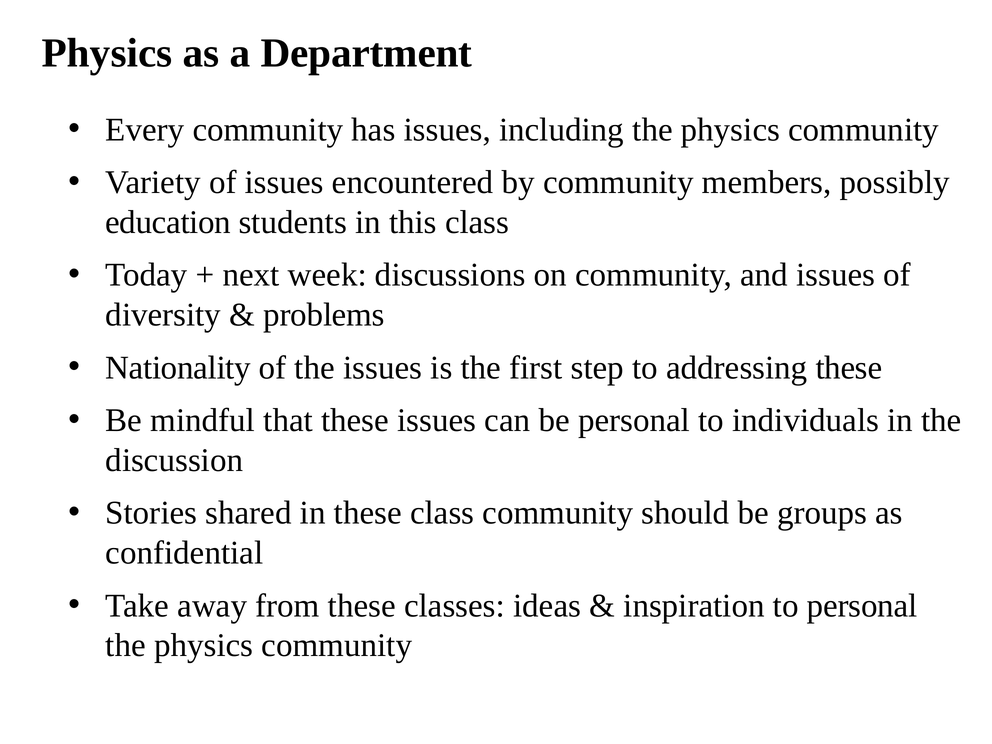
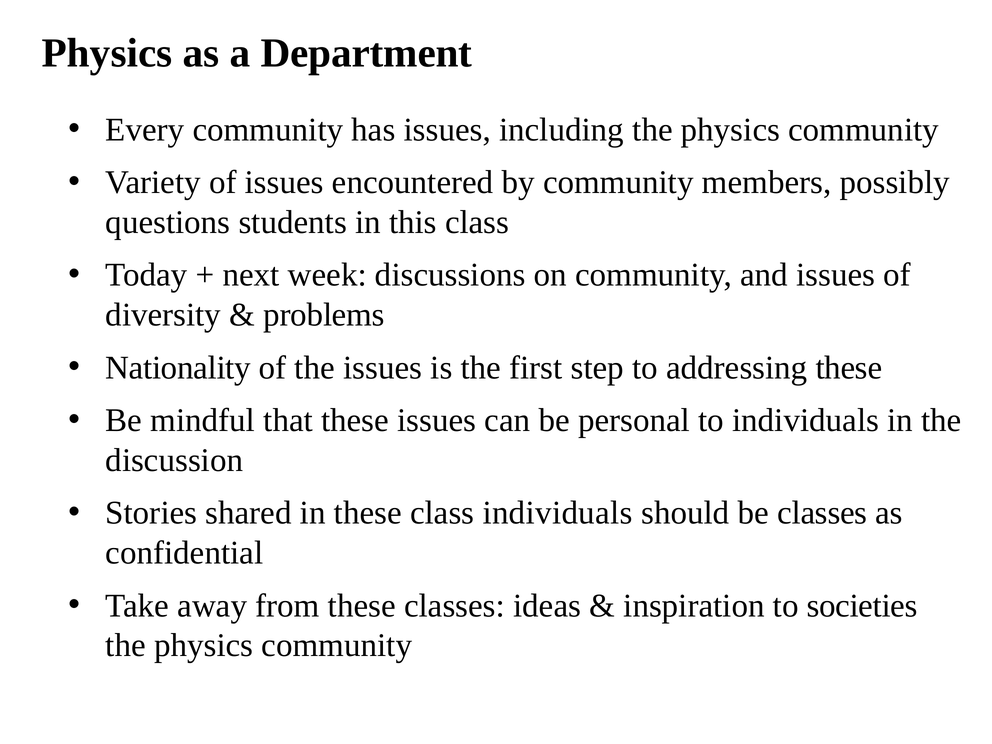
education: education -> questions
class community: community -> individuals
be groups: groups -> classes
to personal: personal -> societies
